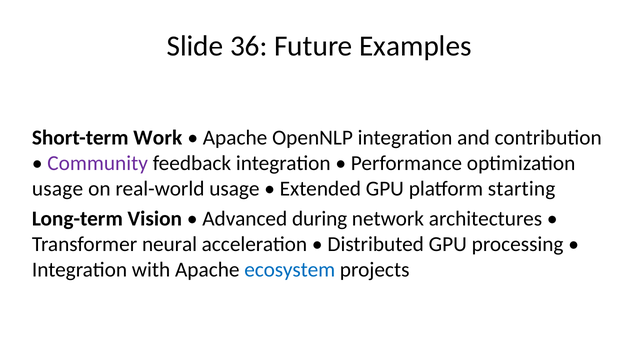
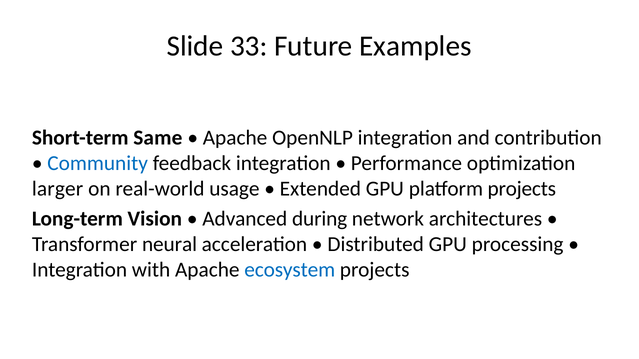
36: 36 -> 33
Work: Work -> Same
Community colour: purple -> blue
usage at (58, 189): usage -> larger
platform starting: starting -> projects
